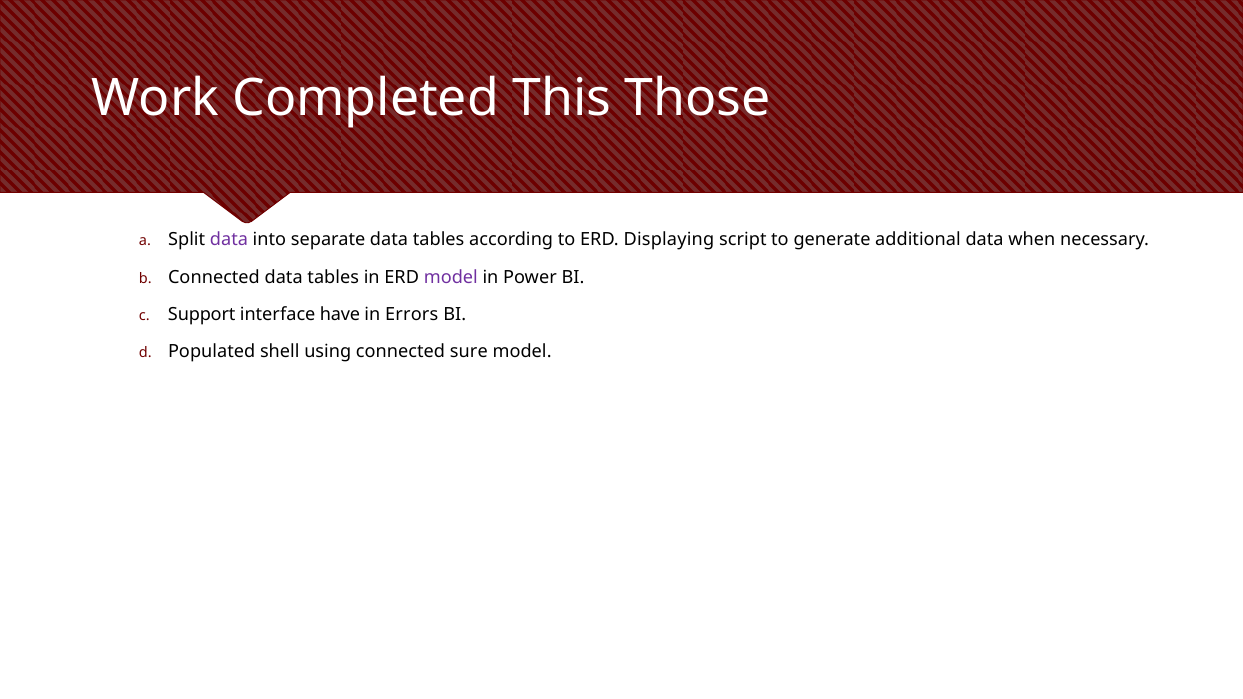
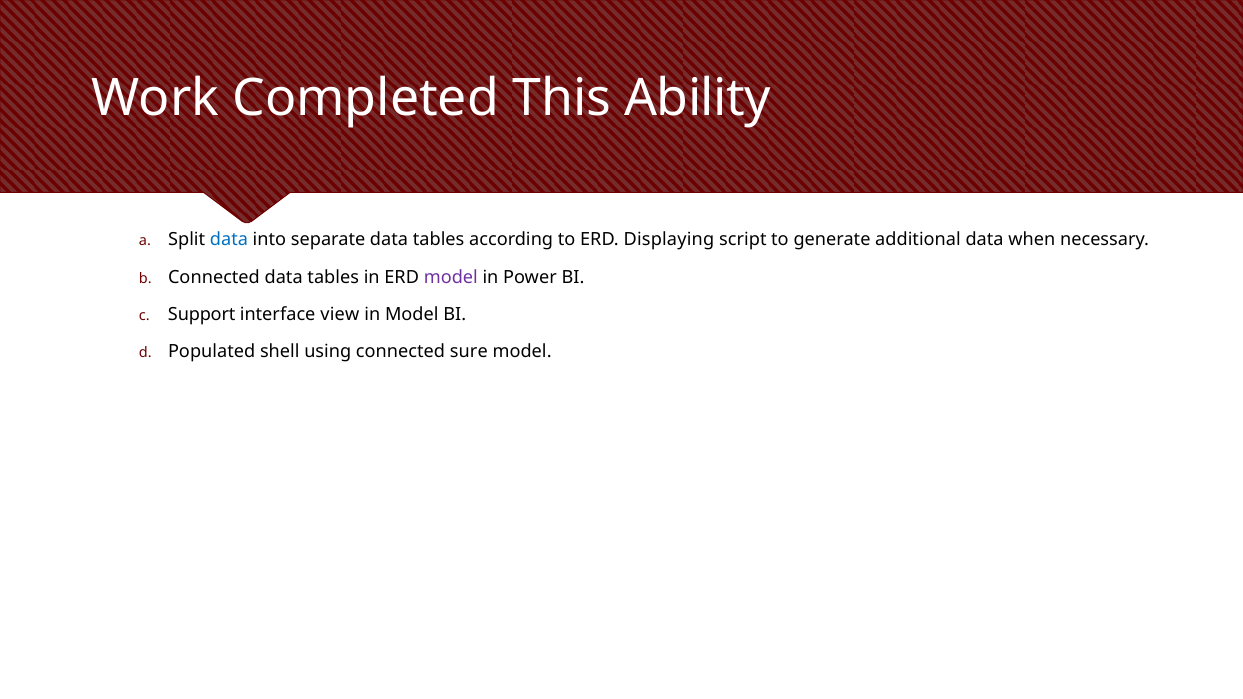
Those: Those -> Ability
data at (229, 240) colour: purple -> blue
have: have -> view
in Errors: Errors -> Model
